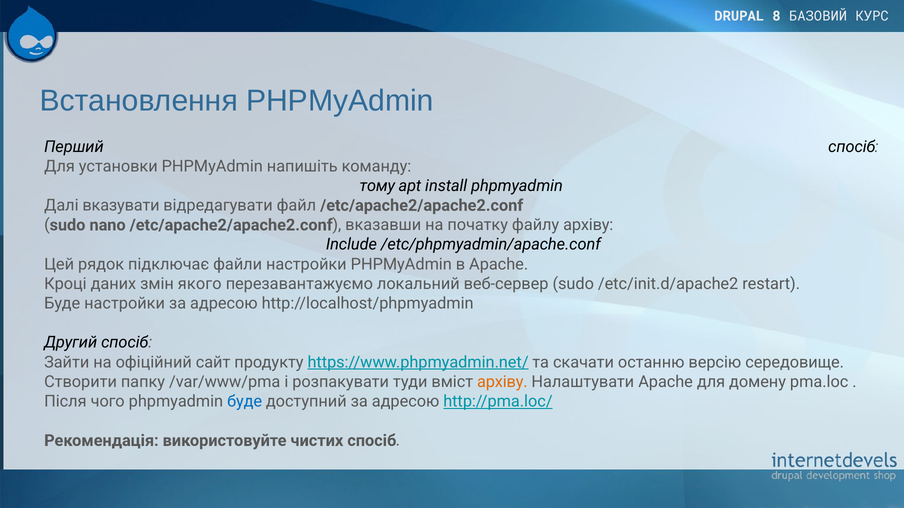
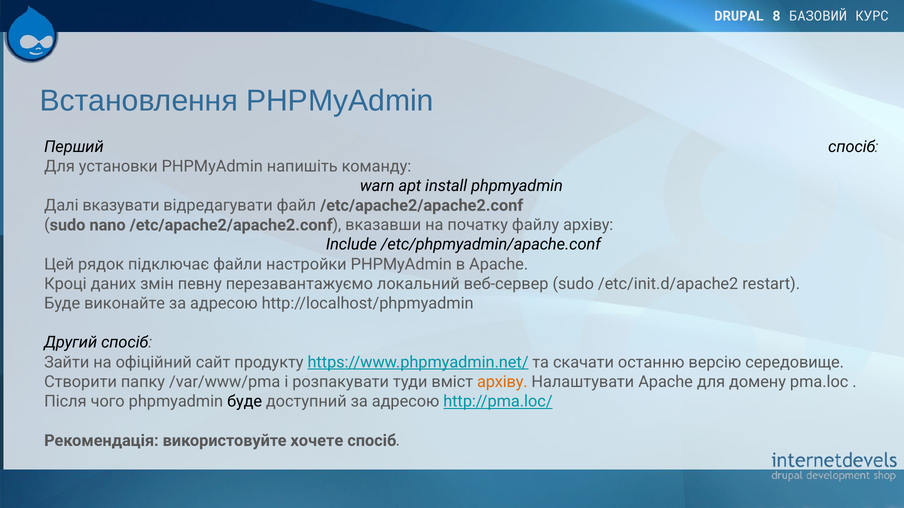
тому: тому -> warn
якого: якого -> певну
Буде настройки: настройки -> виконайте
буде at (245, 402) colour: blue -> black
чистих: чистих -> хочете
